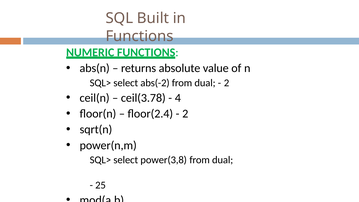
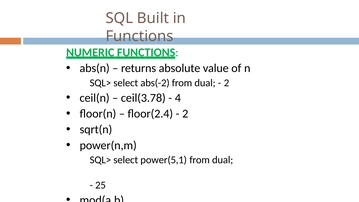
power(3,8: power(3,8 -> power(5,1
